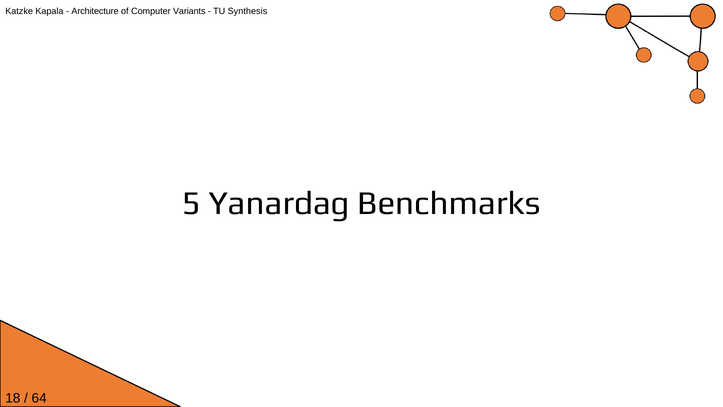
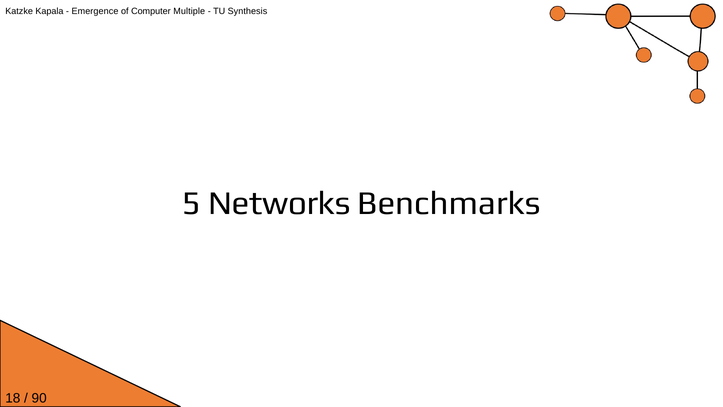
Architecture: Architecture -> Emergence
Variants: Variants -> Multiple
Yanardag: Yanardag -> Networks
64: 64 -> 90
